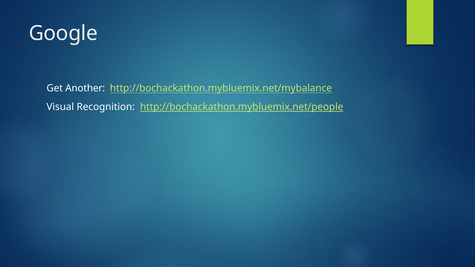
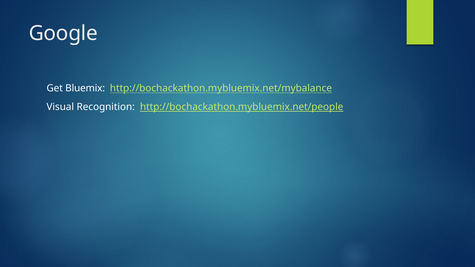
Another: Another -> Bluemix
